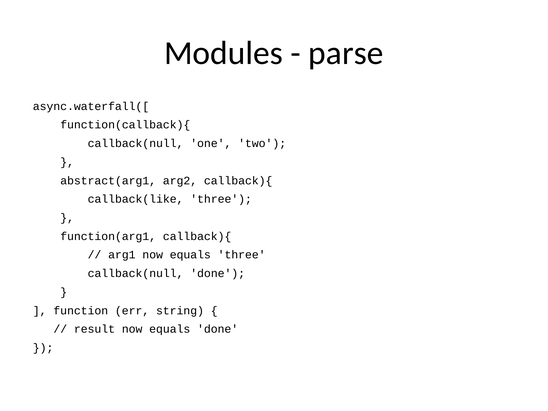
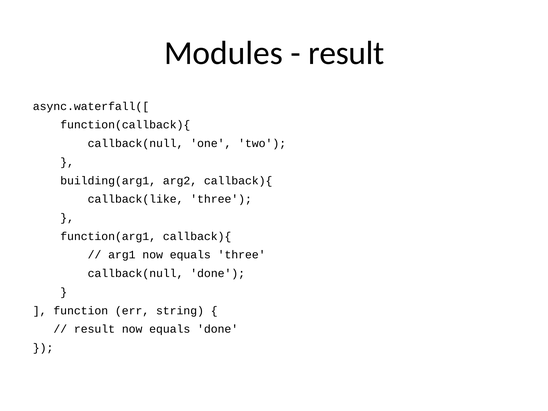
parse at (346, 53): parse -> result
abstract(arg1: abstract(arg1 -> building(arg1
